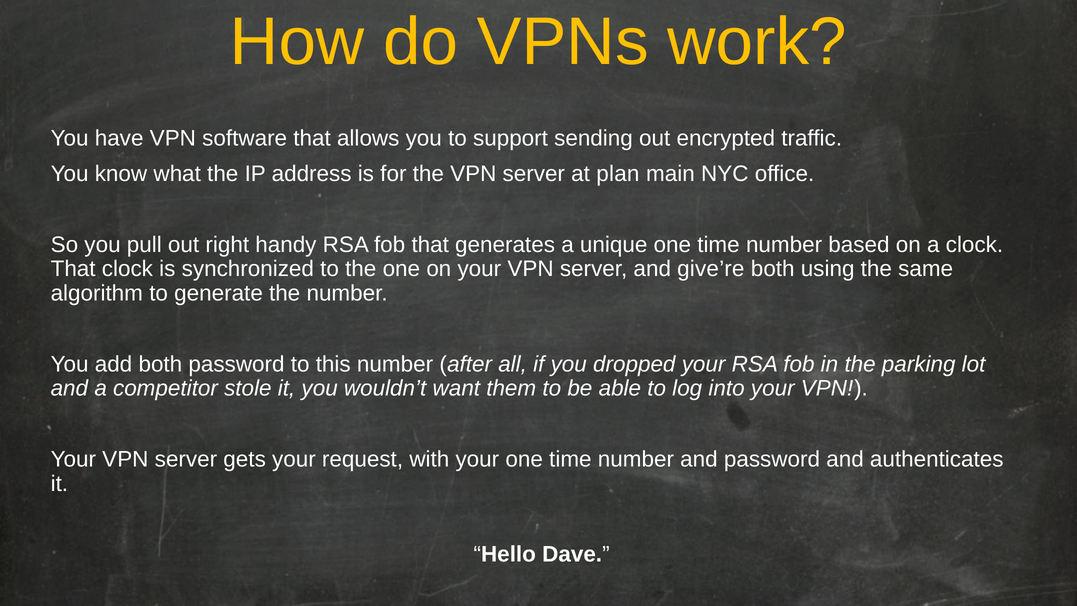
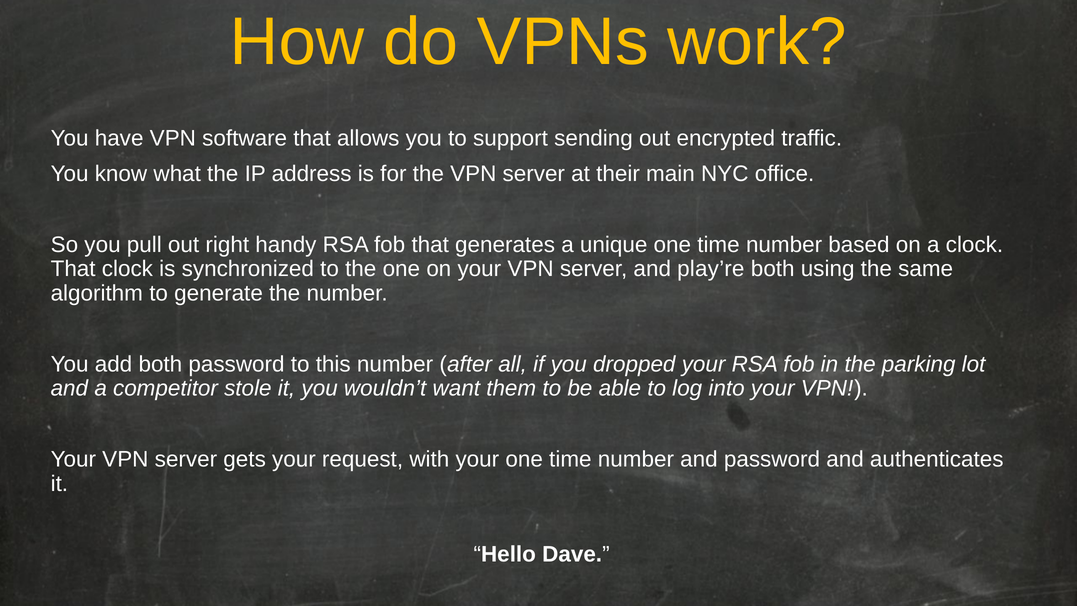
plan: plan -> their
give’re: give’re -> play’re
